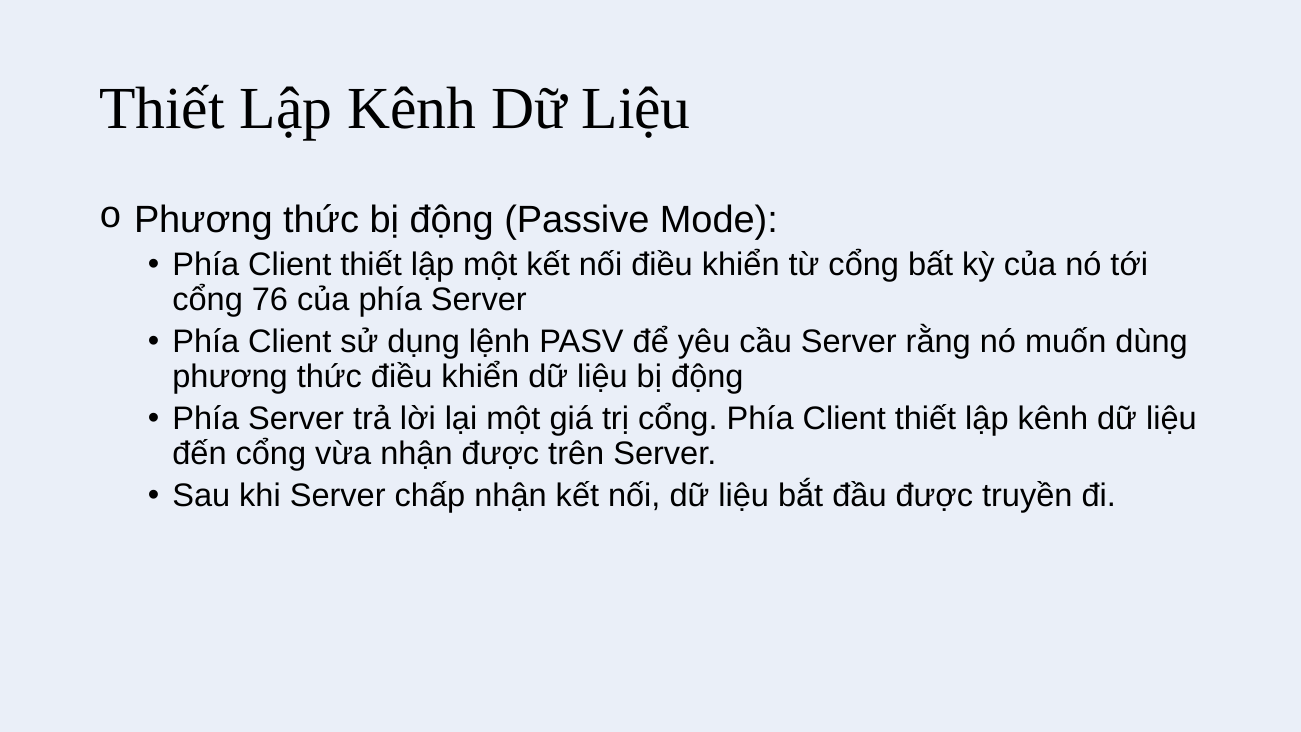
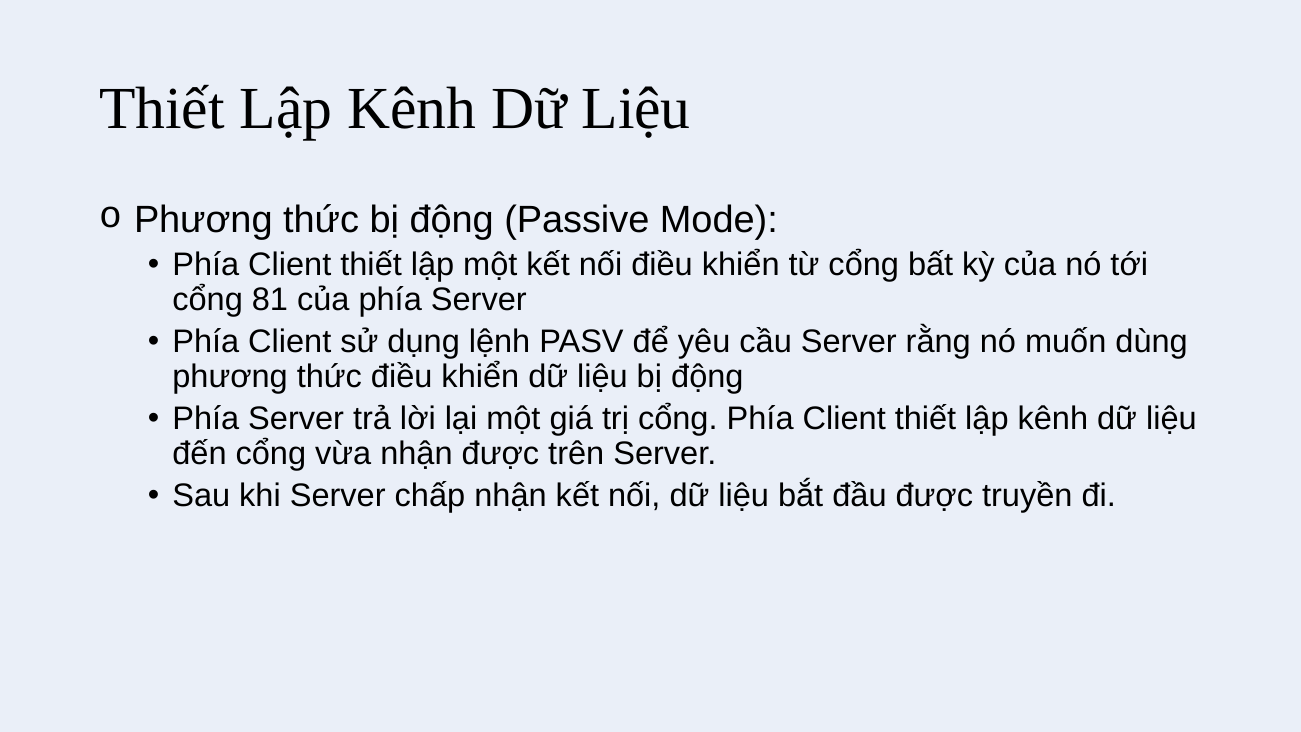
76: 76 -> 81
